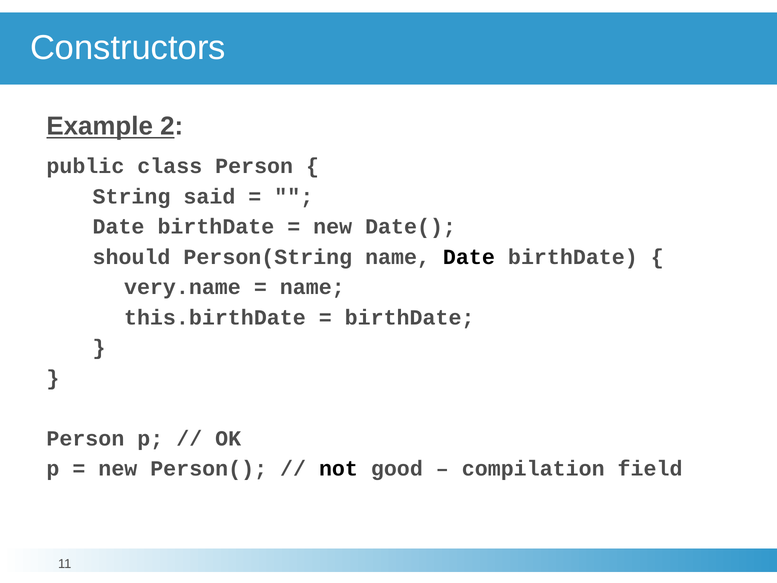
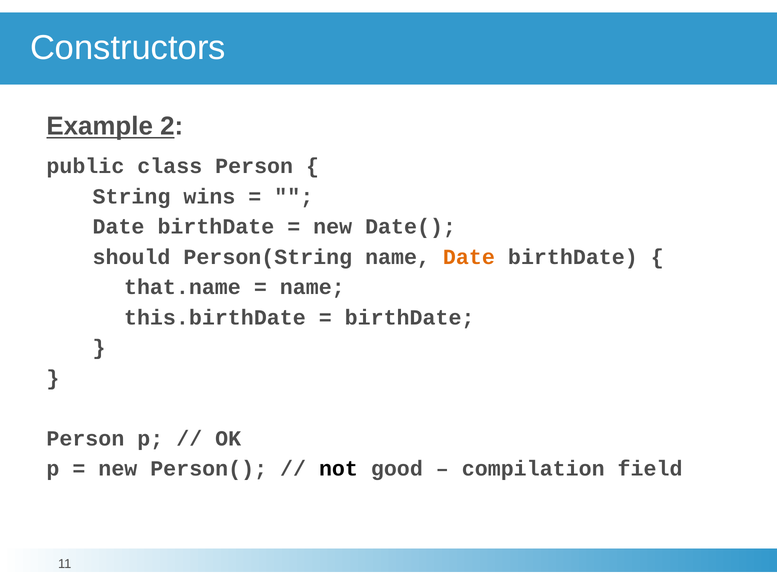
said: said -> wins
Date at (469, 257) colour: black -> orange
very.name: very.name -> that.name
